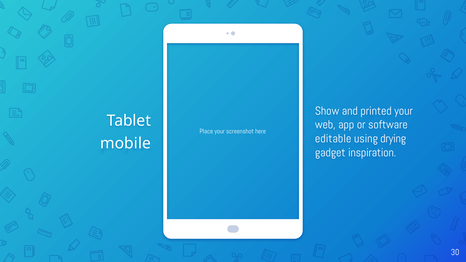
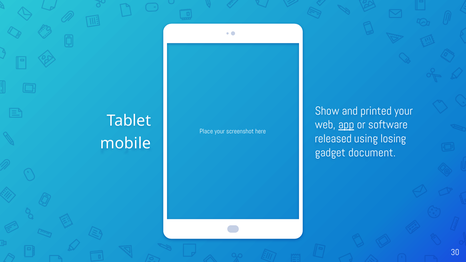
app underline: none -> present
editable: editable -> released
drying: drying -> losing
inspiration: inspiration -> document
